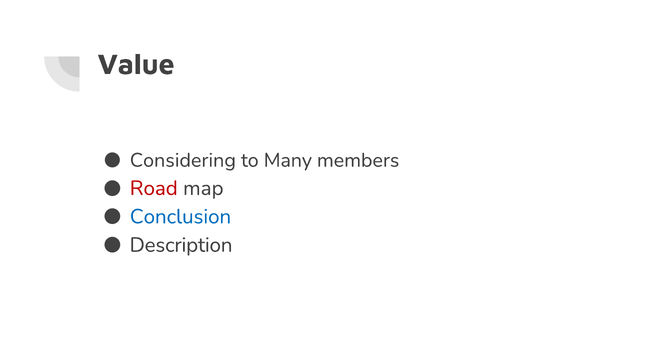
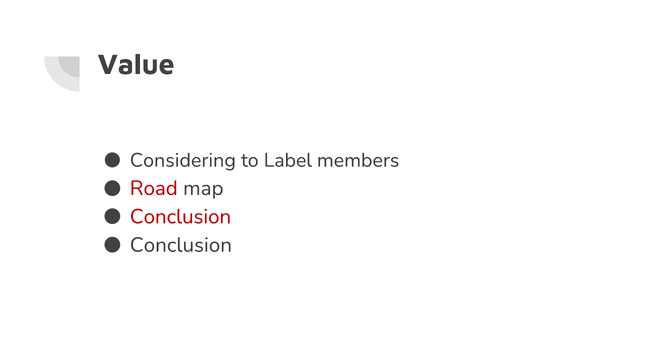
Many: Many -> Label
Conclusion at (180, 216) colour: blue -> red
Description at (181, 245): Description -> Conclusion
